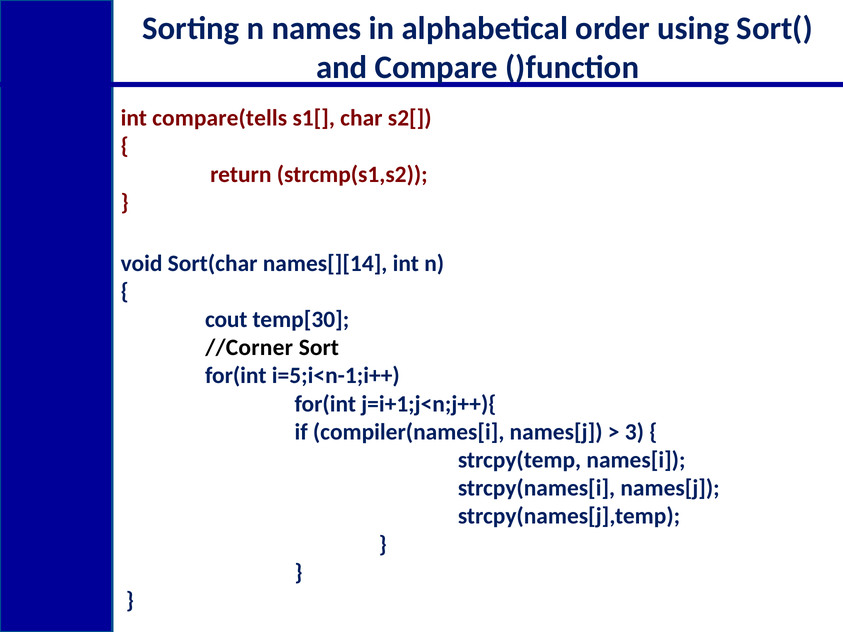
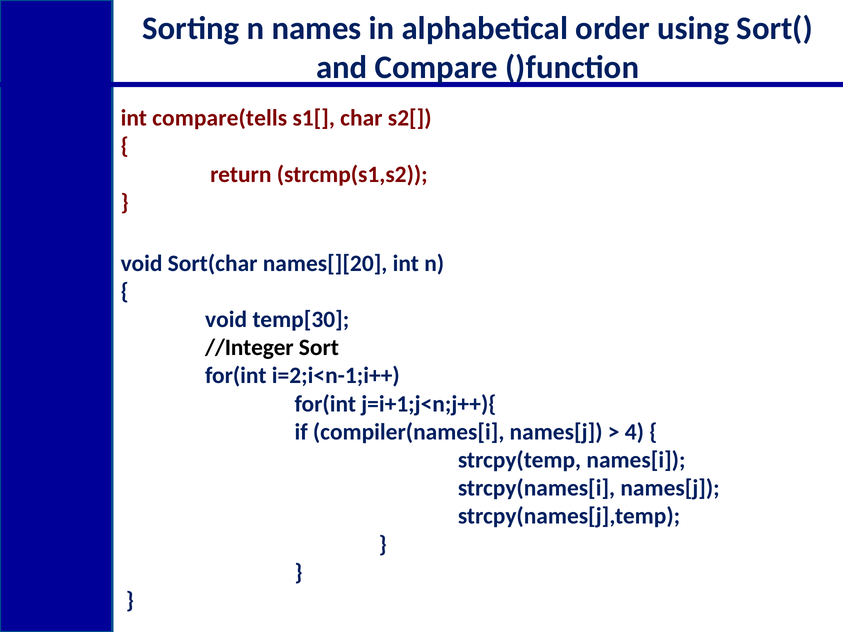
names[][14: names[][14 -> names[][20
cout at (226, 320): cout -> void
//Corner: //Corner -> //Integer
i=5;i<n-1;i++: i=5;i<n-1;i++ -> i=2;i<n-1;i++
3: 3 -> 4
